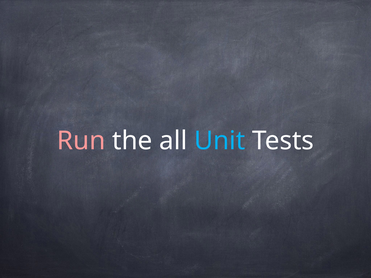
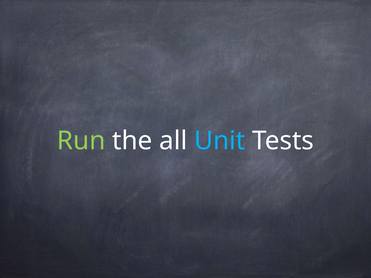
Run colour: pink -> light green
